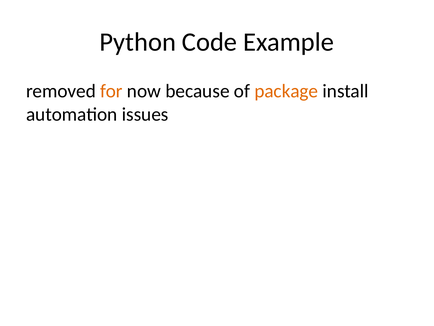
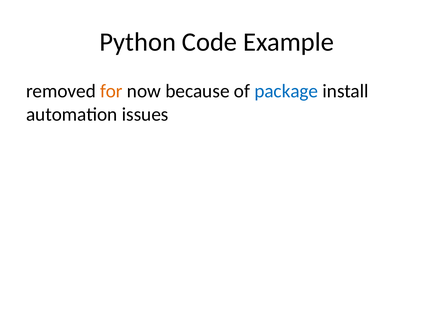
package colour: orange -> blue
